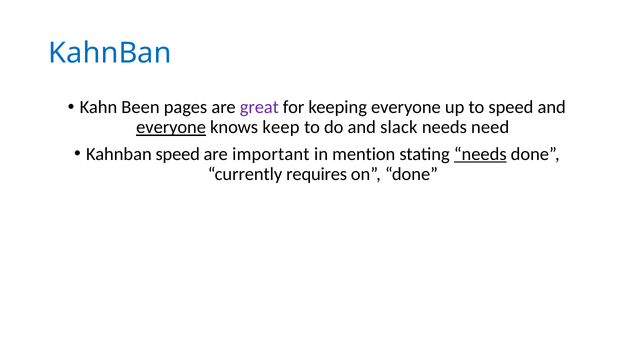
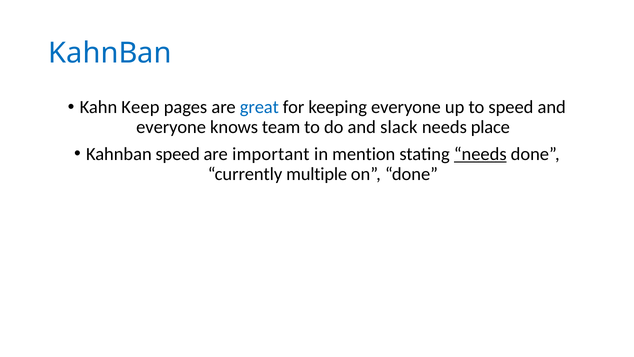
Been: Been -> Keep
great colour: purple -> blue
everyone at (171, 127) underline: present -> none
keep: keep -> team
need: need -> place
requires: requires -> multiple
